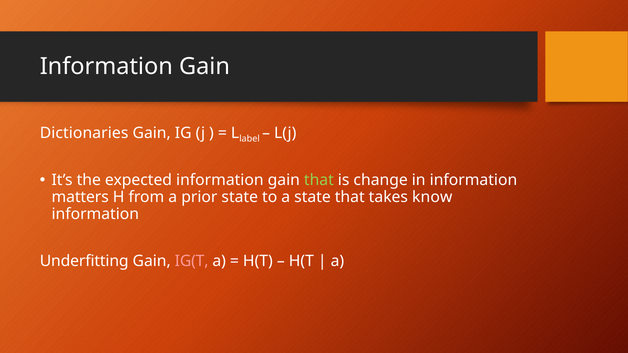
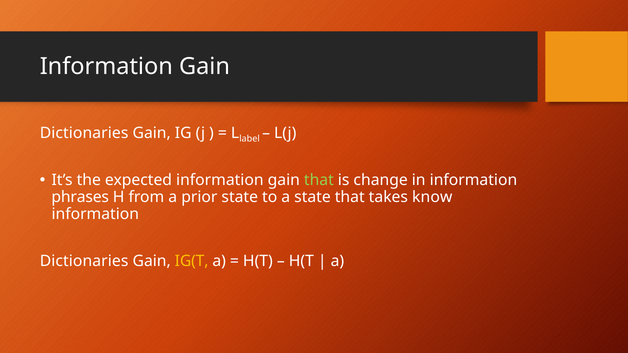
matters: matters -> phrases
Underfitting at (84, 261): Underfitting -> Dictionaries
IG(T colour: pink -> yellow
